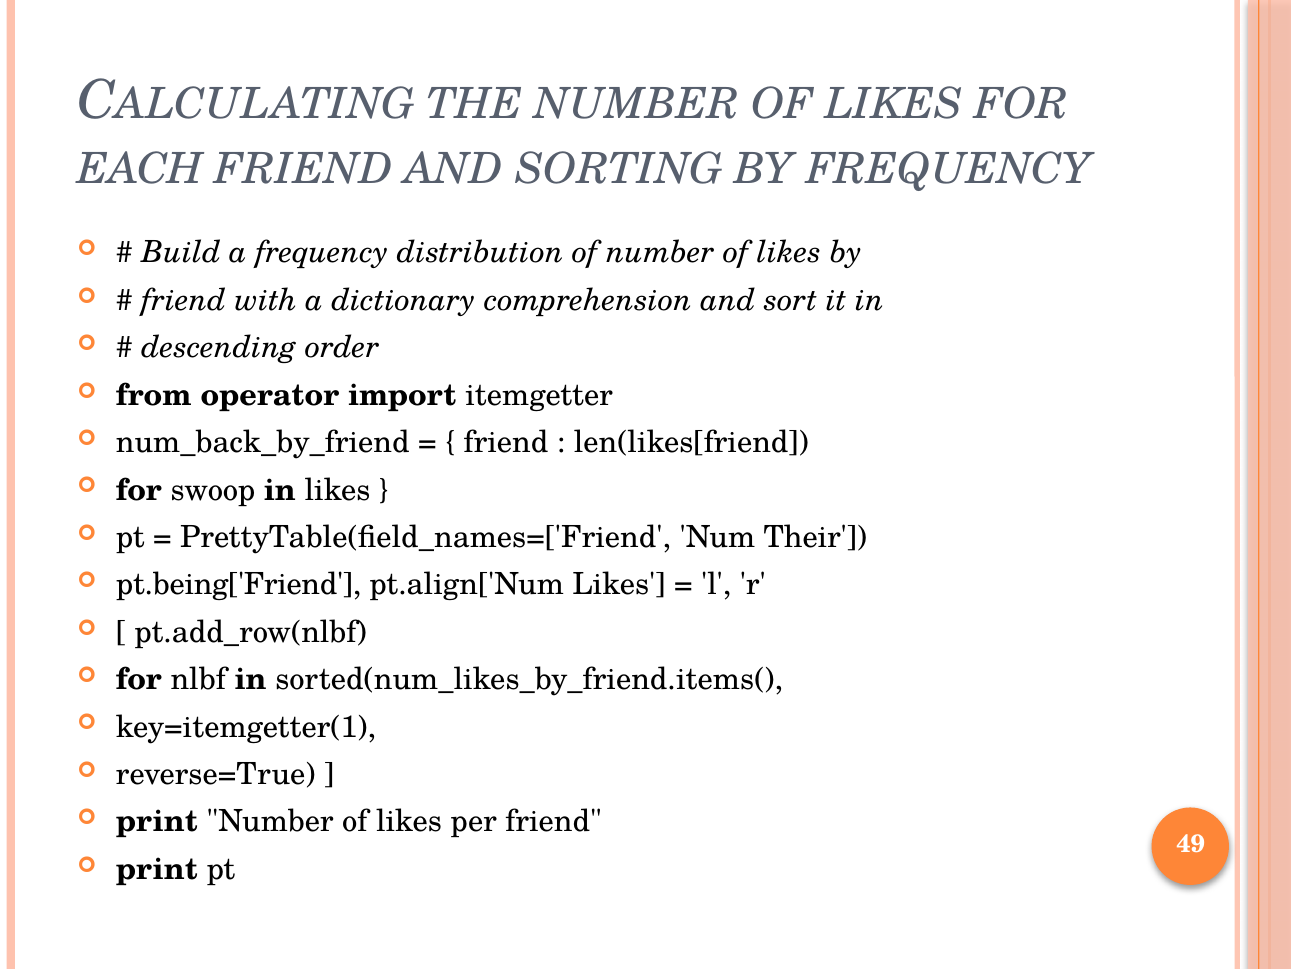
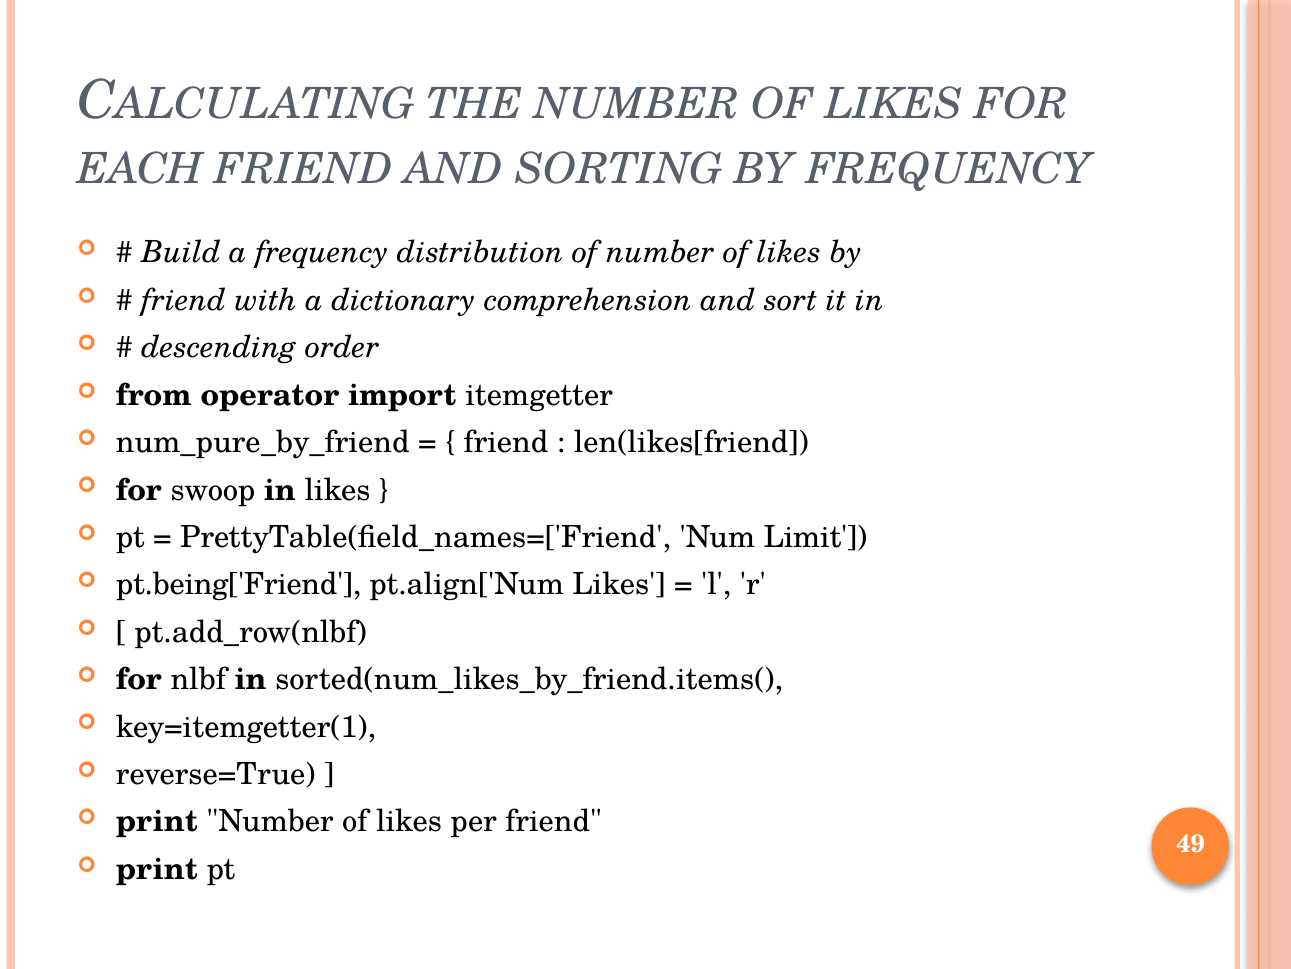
num_back_by_friend: num_back_by_friend -> num_pure_by_friend
Their: Their -> Limit
